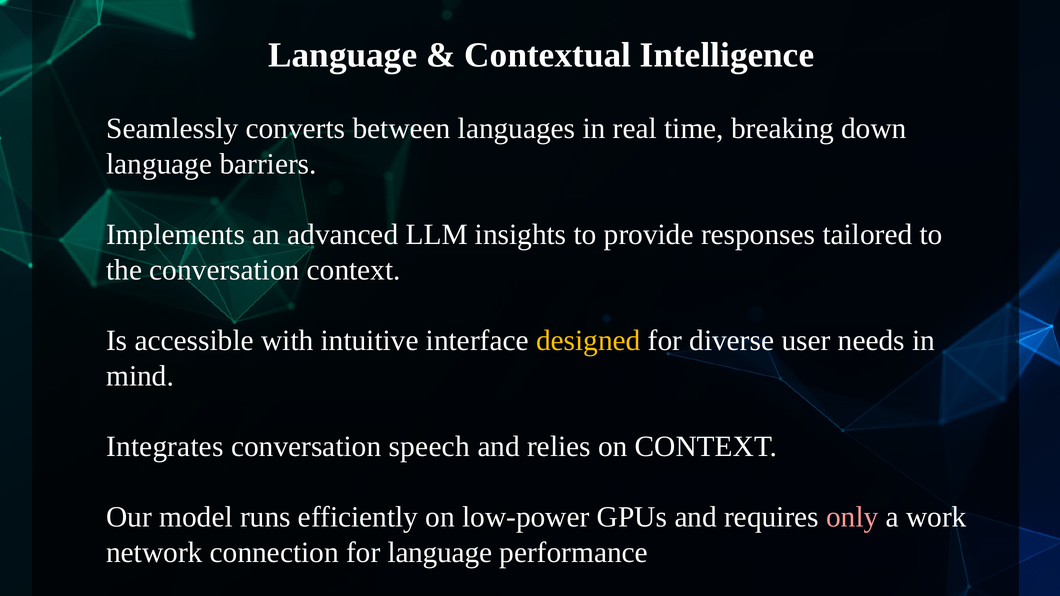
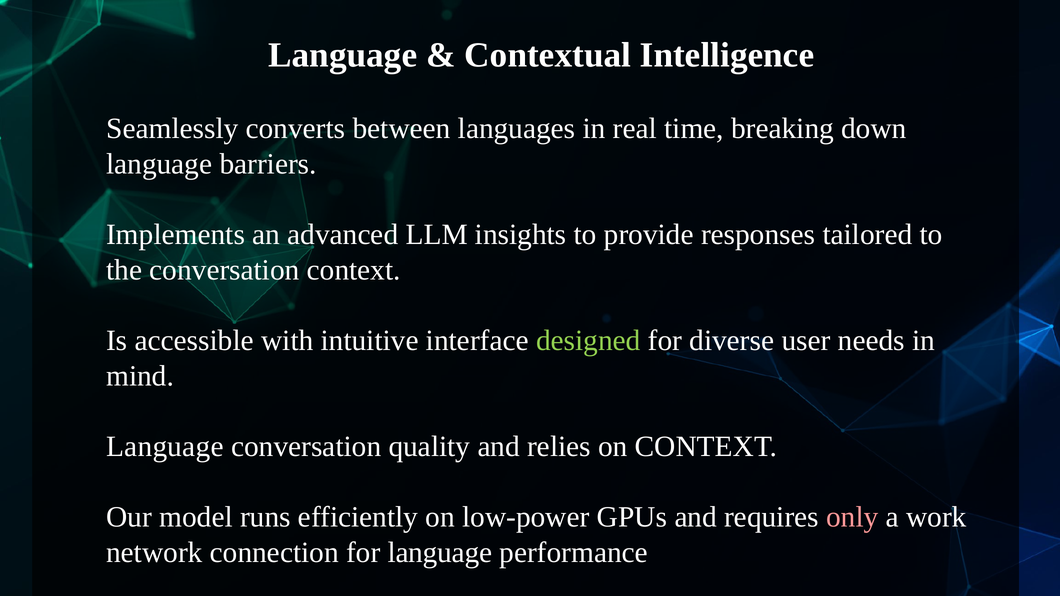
designed colour: yellow -> light green
Integrates at (165, 447): Integrates -> Language
speech: speech -> quality
